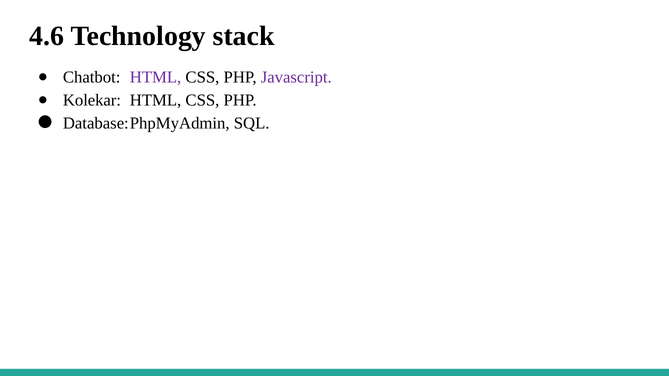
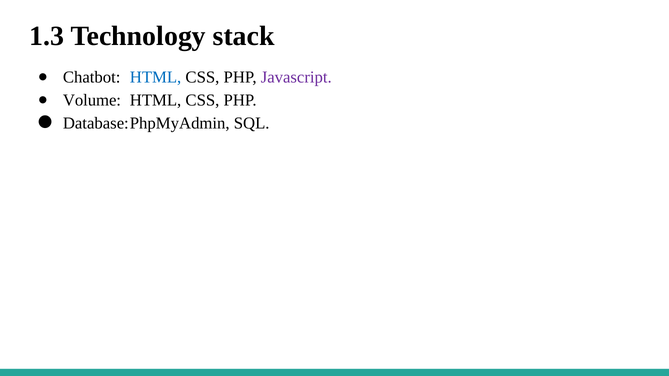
4.6: 4.6 -> 1.3
HTML at (156, 77) colour: purple -> blue
Kolekar: Kolekar -> Volume
